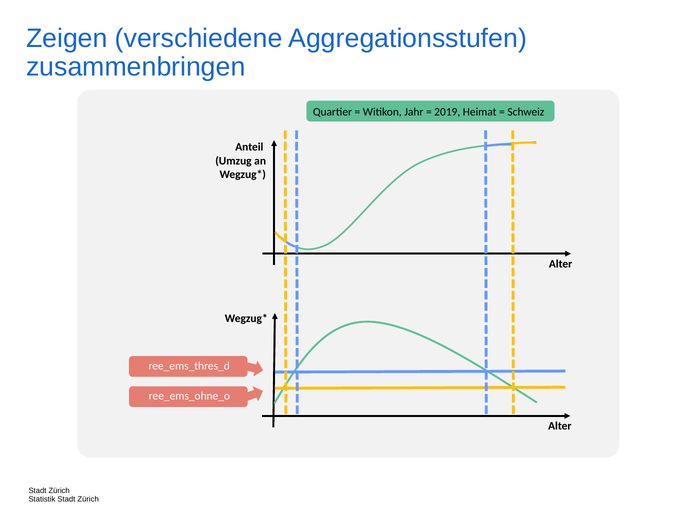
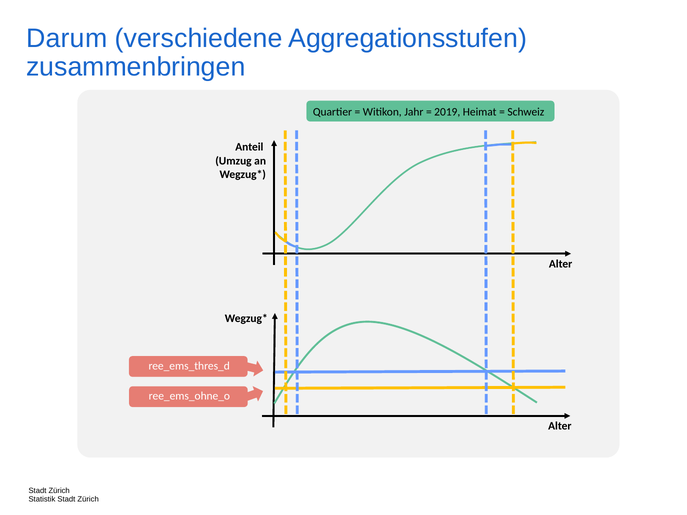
Zeigen: Zeigen -> Darum
